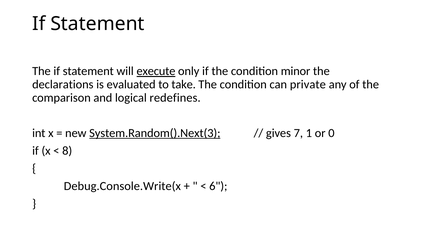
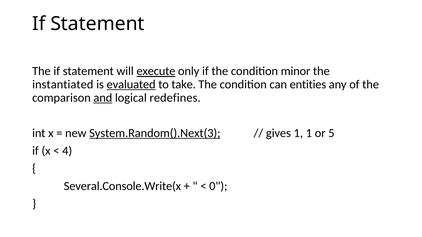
declarations: declarations -> instantiated
evaluated underline: none -> present
private: private -> entities
and underline: none -> present
gives 7: 7 -> 1
0: 0 -> 5
8: 8 -> 4
Debug.Console.Write(x: Debug.Console.Write(x -> Several.Console.Write(x
6: 6 -> 0
